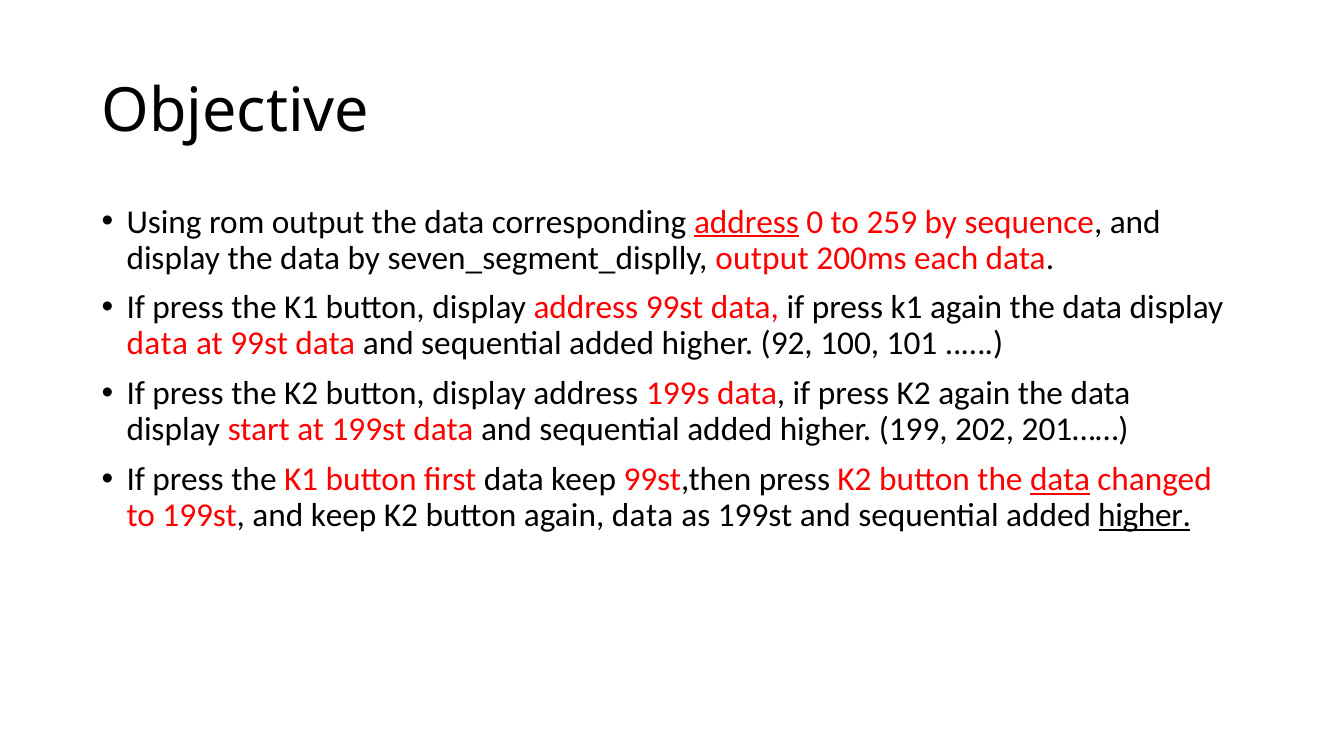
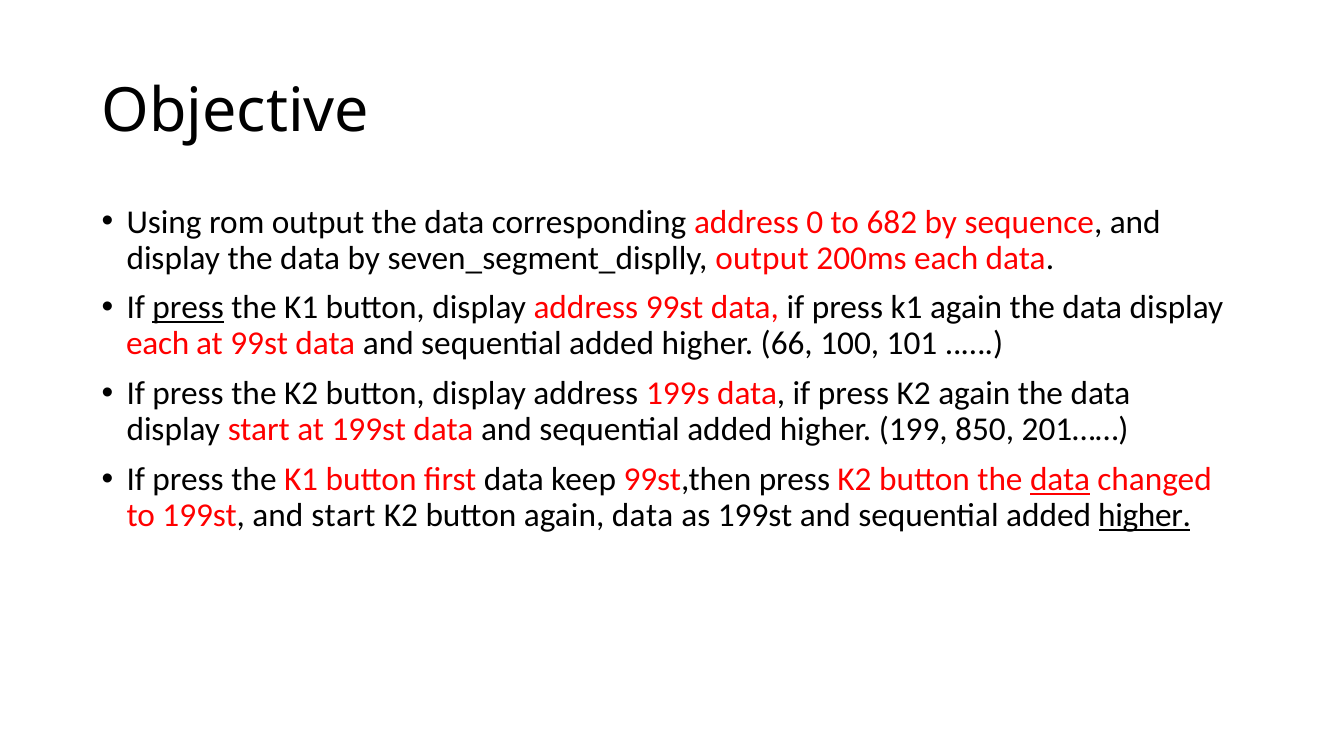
address at (746, 222) underline: present -> none
259: 259 -> 682
press at (188, 308) underline: none -> present
data at (157, 344): data -> each
92: 92 -> 66
202: 202 -> 850
and keep: keep -> start
